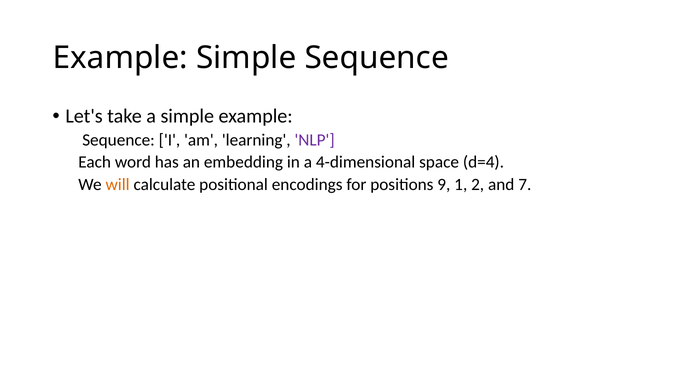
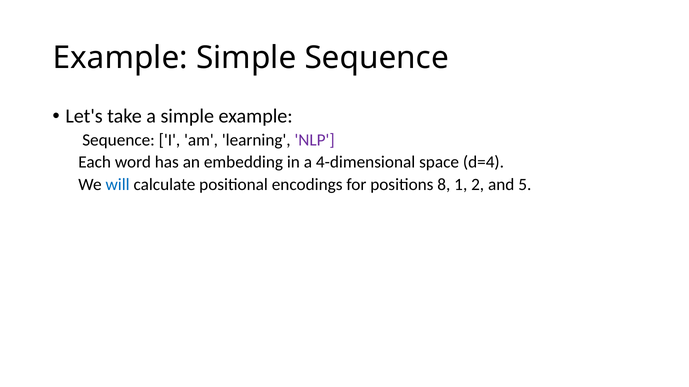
will colour: orange -> blue
9: 9 -> 8
7: 7 -> 5
